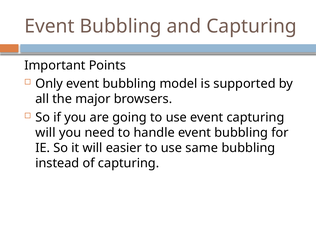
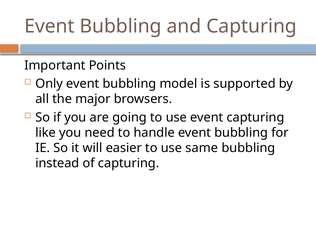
will at (46, 133): will -> like
